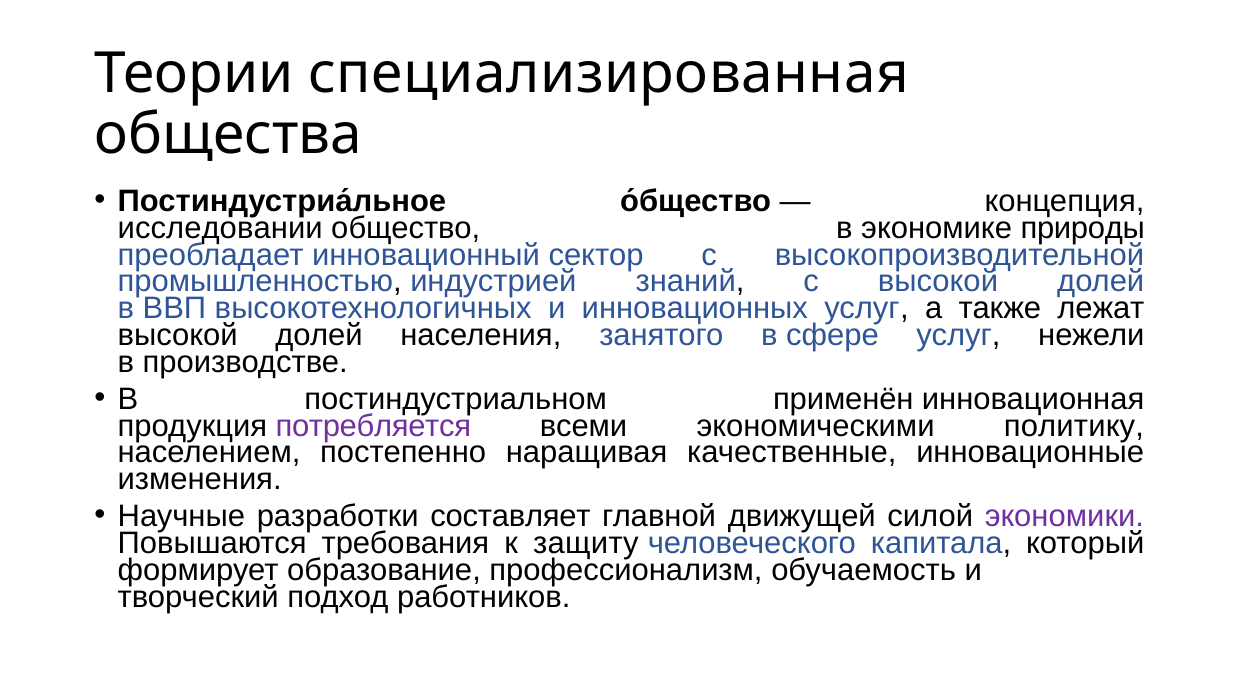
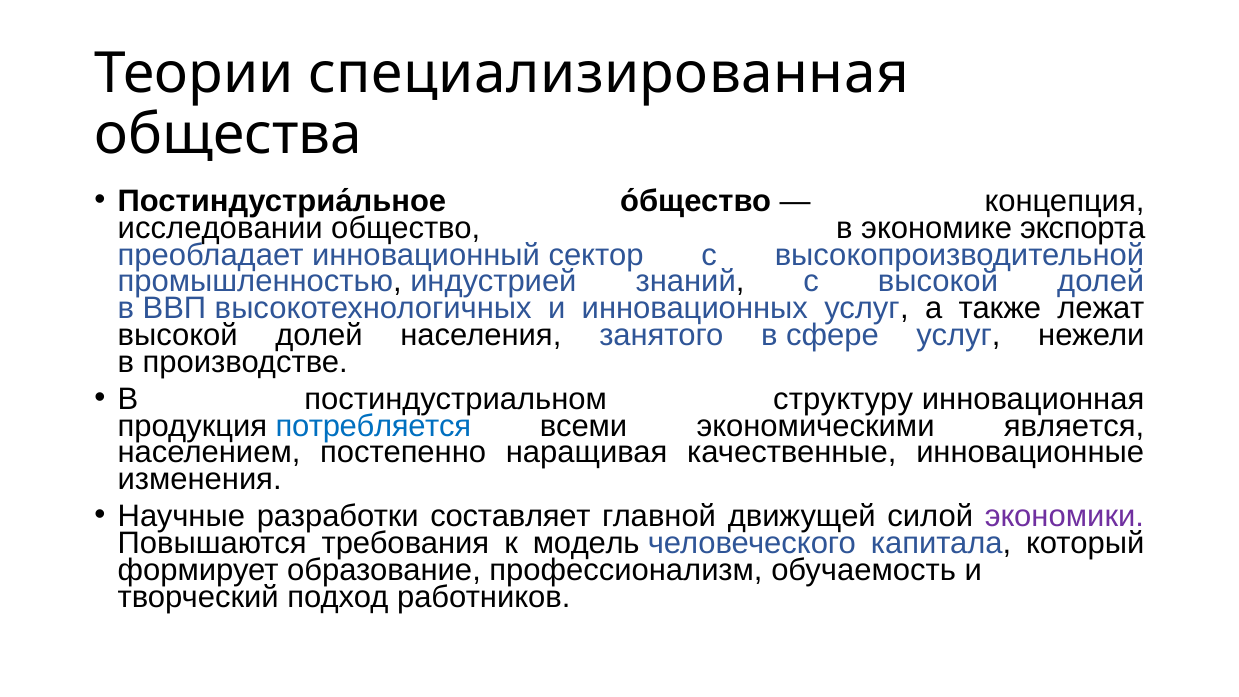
природы: природы -> экспорта
применён: применён -> структуру
потребляется colour: purple -> blue
политику: политику -> является
защиту: защиту -> модель
